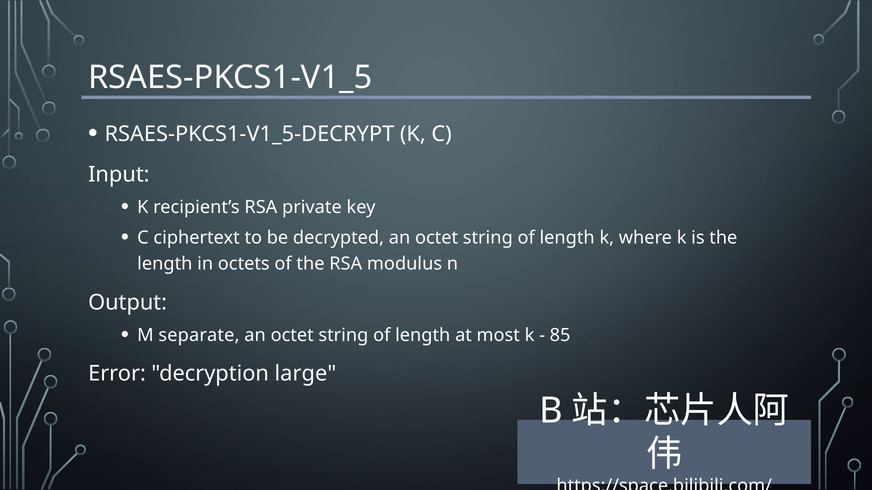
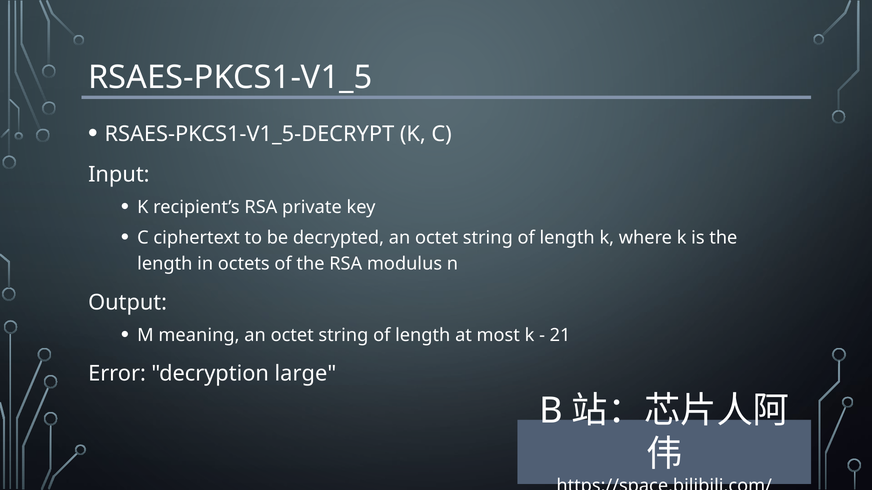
separate: separate -> meaning
85: 85 -> 21
